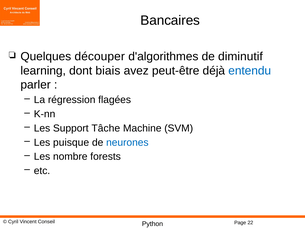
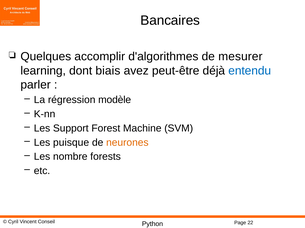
découper: découper -> accomplir
diminutif: diminutif -> mesurer
flagées: flagées -> modèle
Tâche: Tâche -> Forest
neurones colour: blue -> orange
